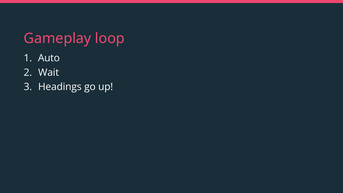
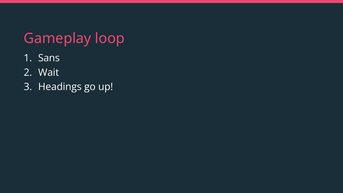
Auto: Auto -> Sans
